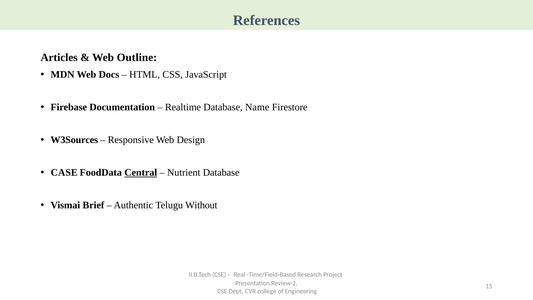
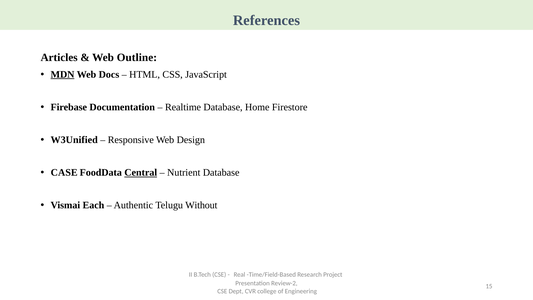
MDN underline: none -> present
Name: Name -> Home
W3Sources: W3Sources -> W3Unified
Brief: Brief -> Each
